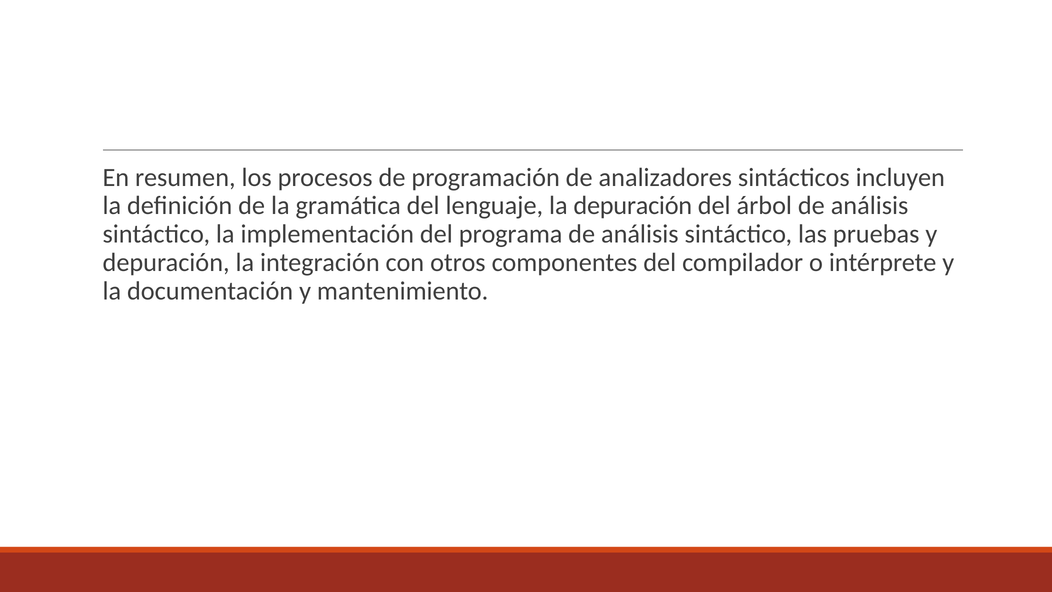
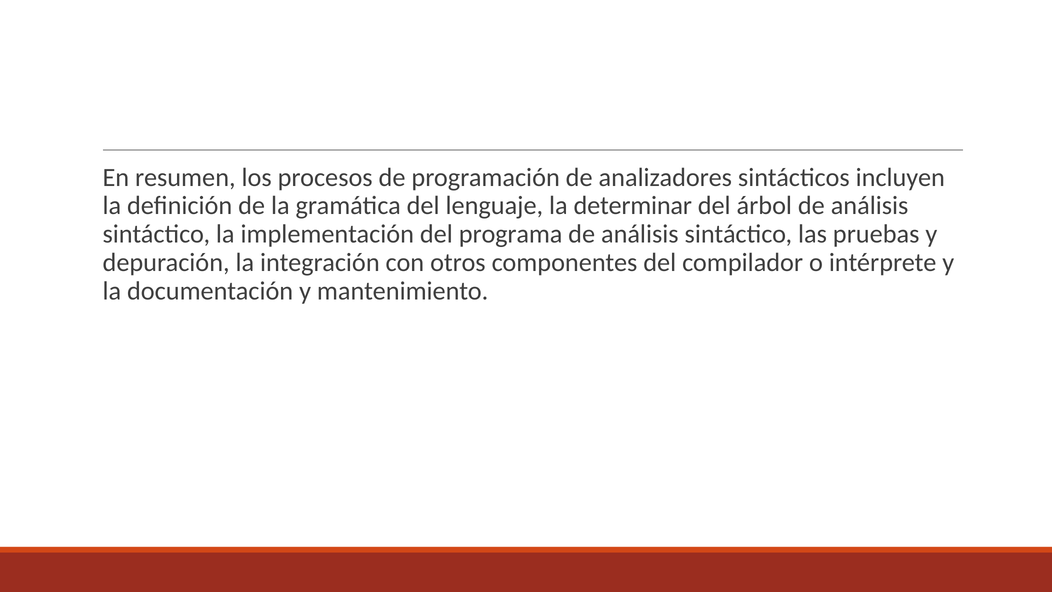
la depuración: depuración -> determinar
